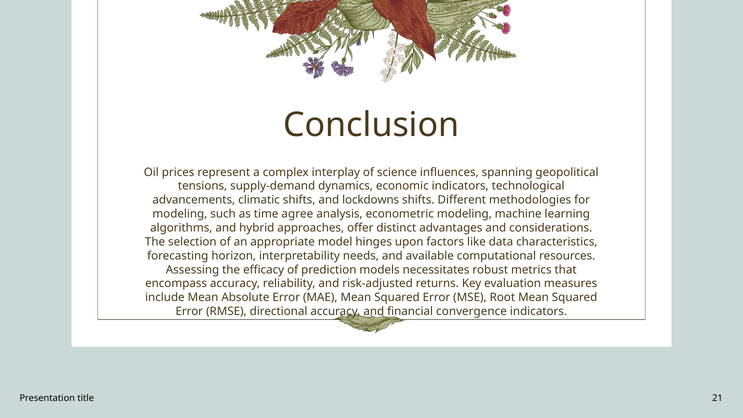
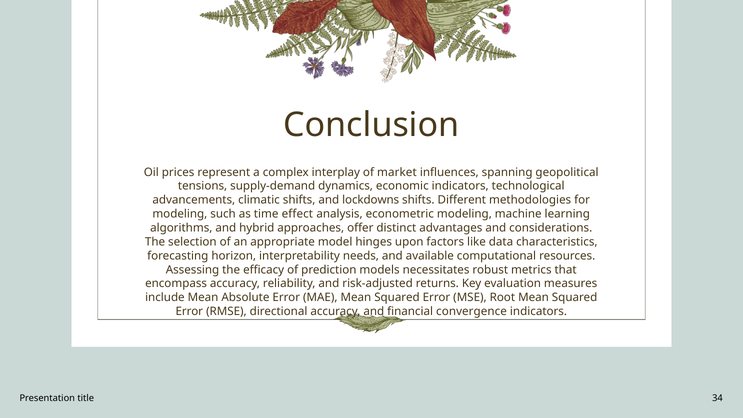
science: science -> market
agree: agree -> effect
21: 21 -> 34
